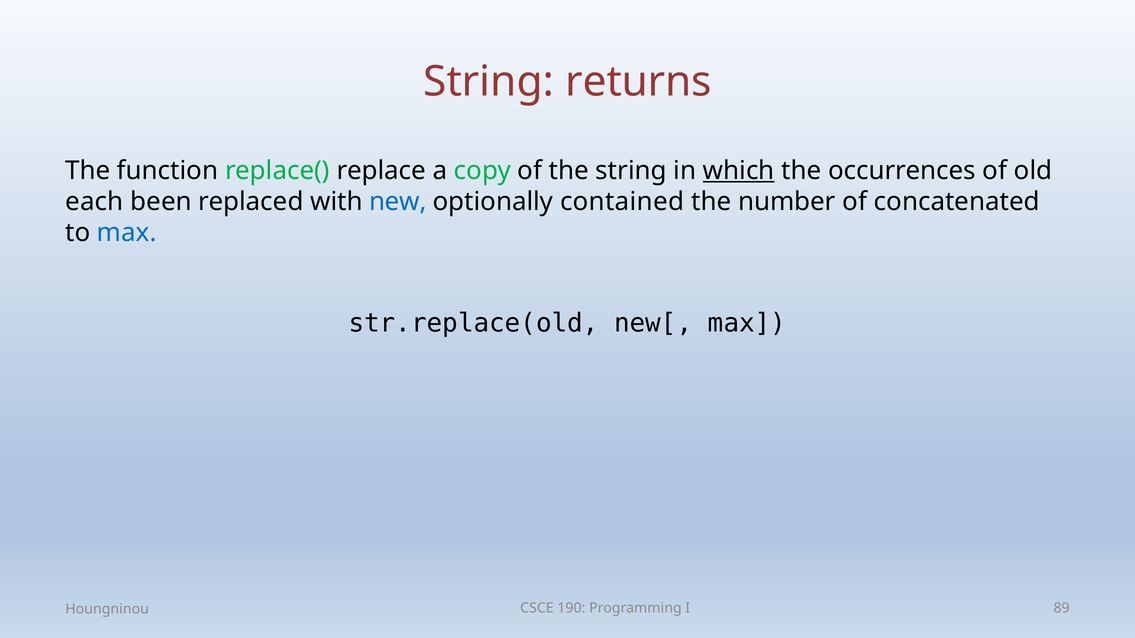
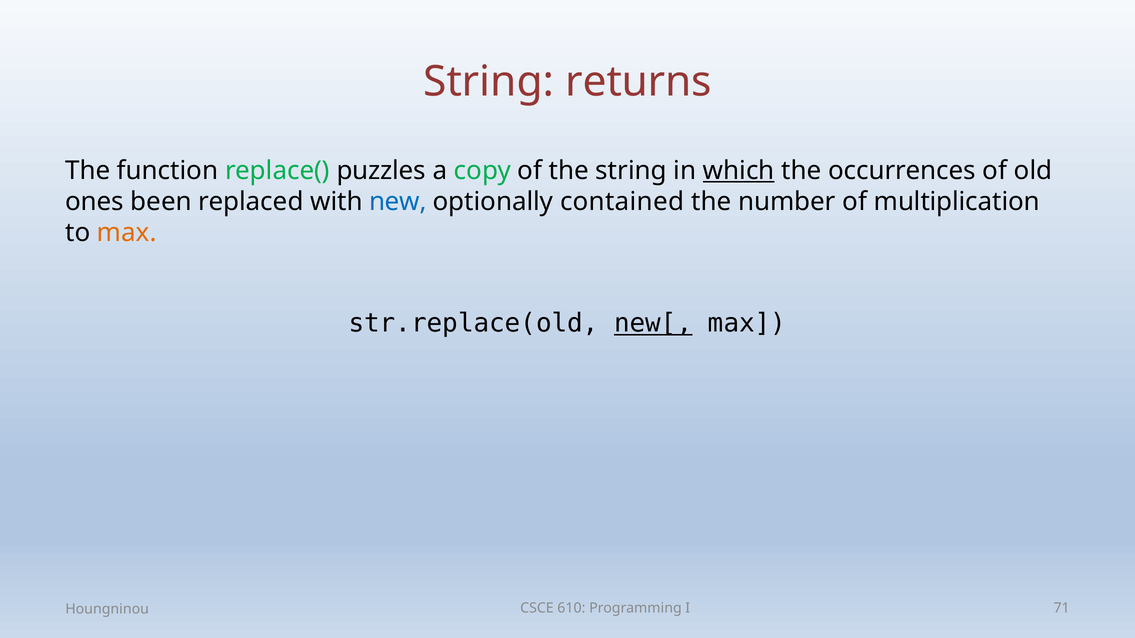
replace: replace -> puzzles
each: each -> ones
concatenated: concatenated -> multiplication
max at (127, 233) colour: blue -> orange
new[ underline: none -> present
190: 190 -> 610
89: 89 -> 71
